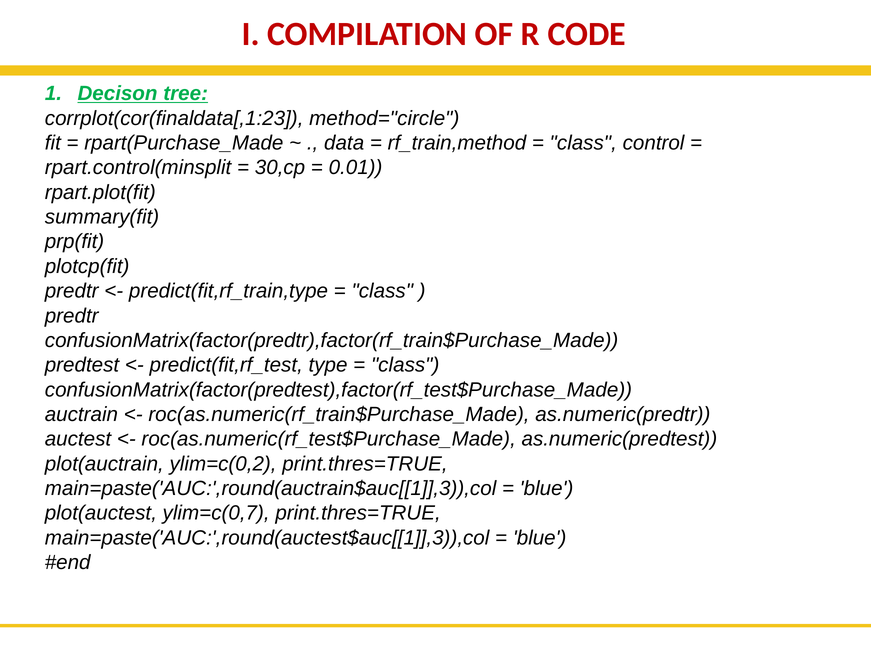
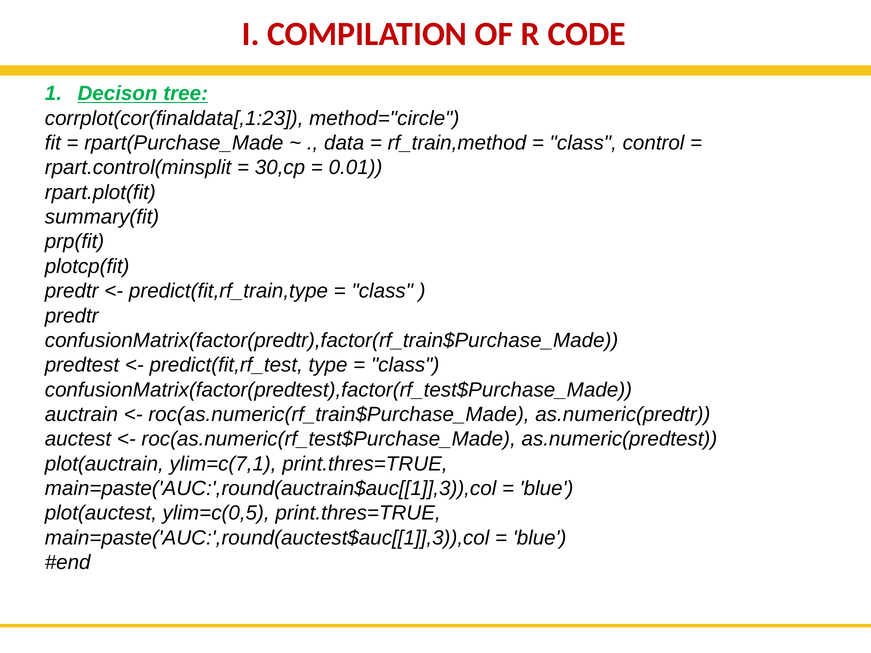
ylim=c(0,2: ylim=c(0,2 -> ylim=c(7,1
ylim=c(0,7: ylim=c(0,7 -> ylim=c(0,5
